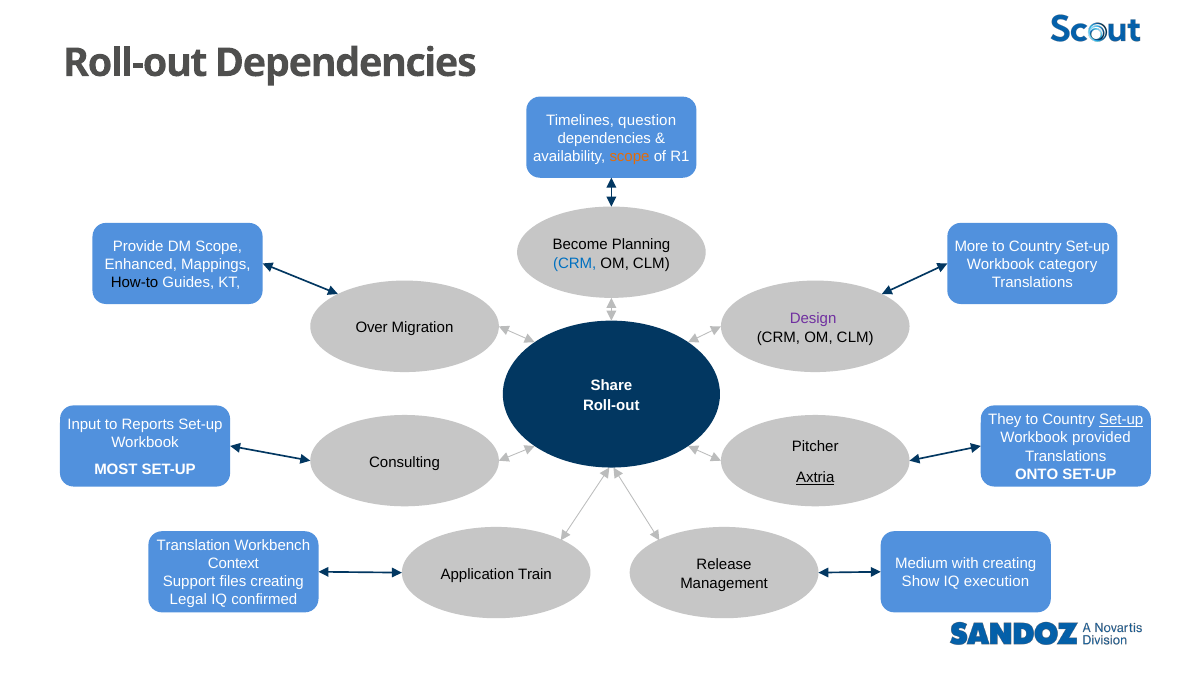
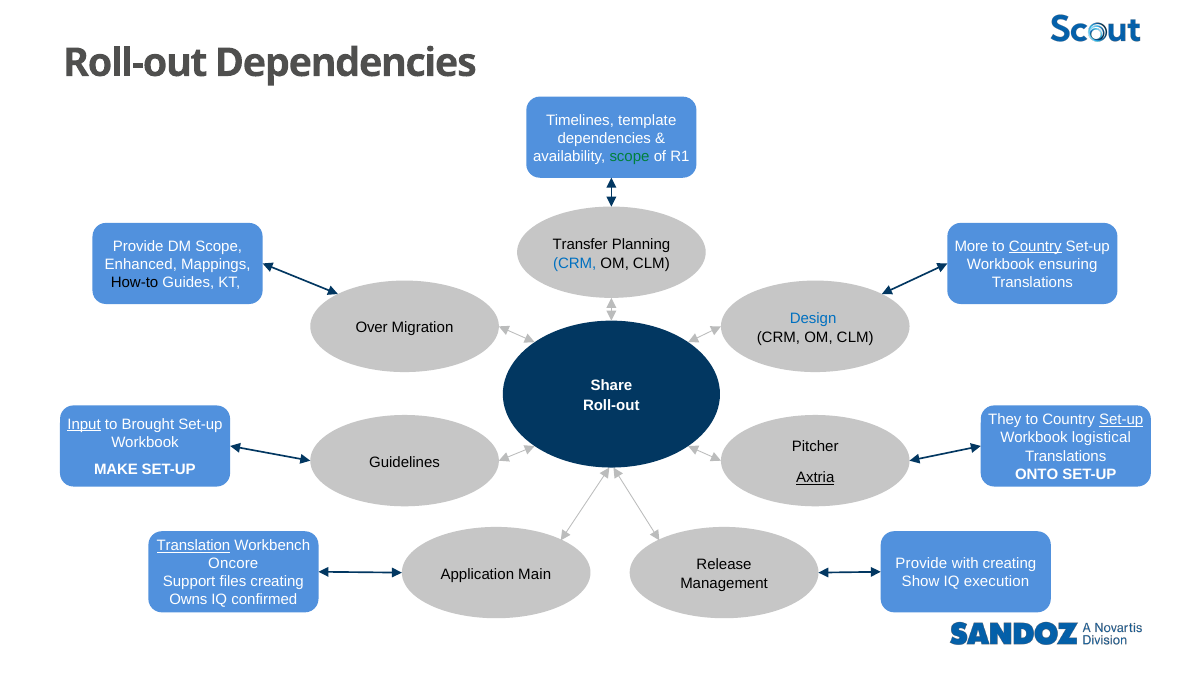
question: question -> template
scope at (630, 156) colour: orange -> green
Become: Become -> Transfer
Country at (1035, 246) underline: none -> present
category: category -> ensuring
Design colour: purple -> blue
Input underline: none -> present
Reports: Reports -> Brought
provided: provided -> logistical
Consulting: Consulting -> Guidelines
MOST: MOST -> MAKE
Translation underline: none -> present
Context: Context -> Oncore
Medium at (922, 563): Medium -> Provide
Train: Train -> Main
Legal: Legal -> Owns
